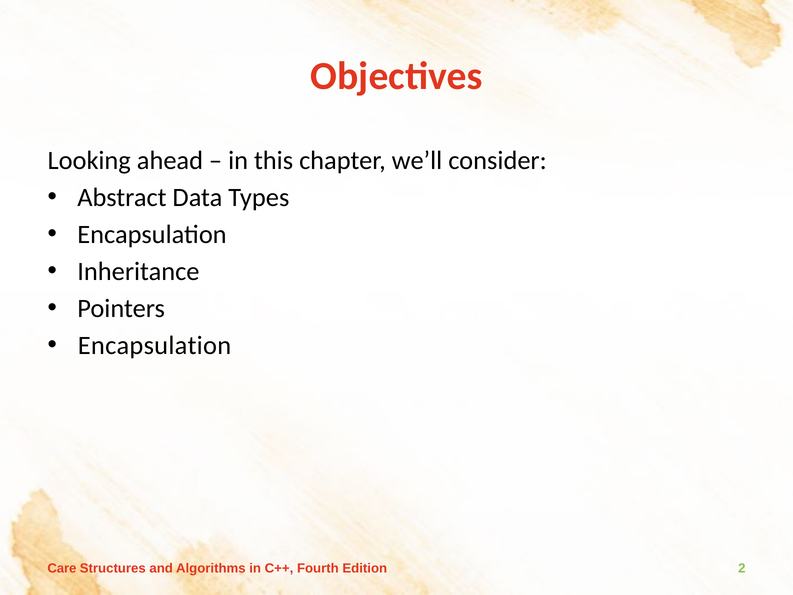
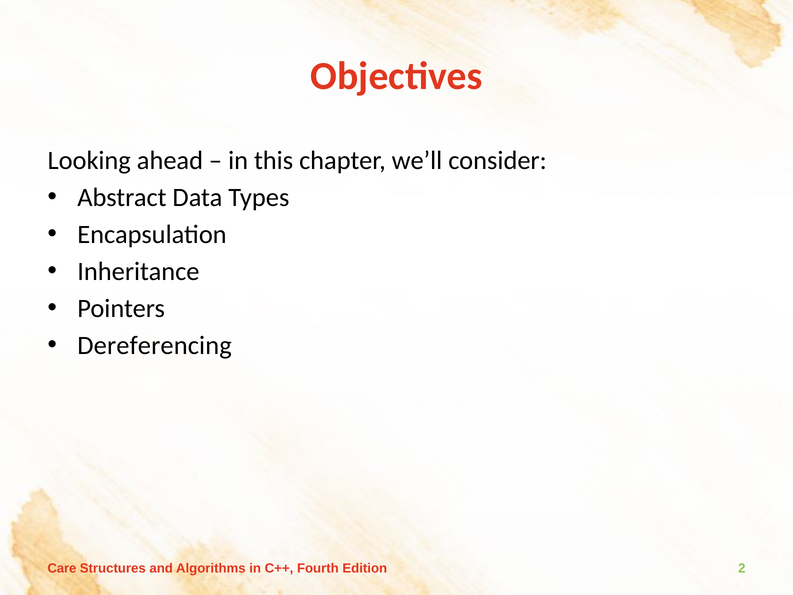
Encapsulation at (154, 345): Encapsulation -> Dereferencing
